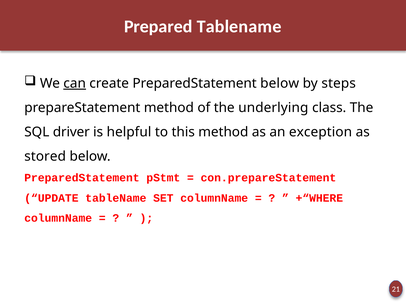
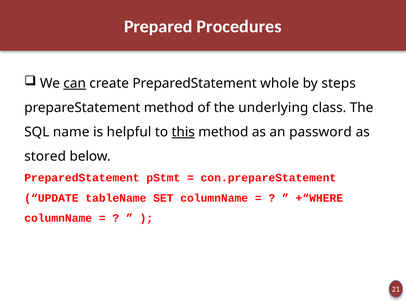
Prepared Tablename: Tablename -> Procedures
PreparedStatement below: below -> whole
driver: driver -> name
this underline: none -> present
exception: exception -> password
